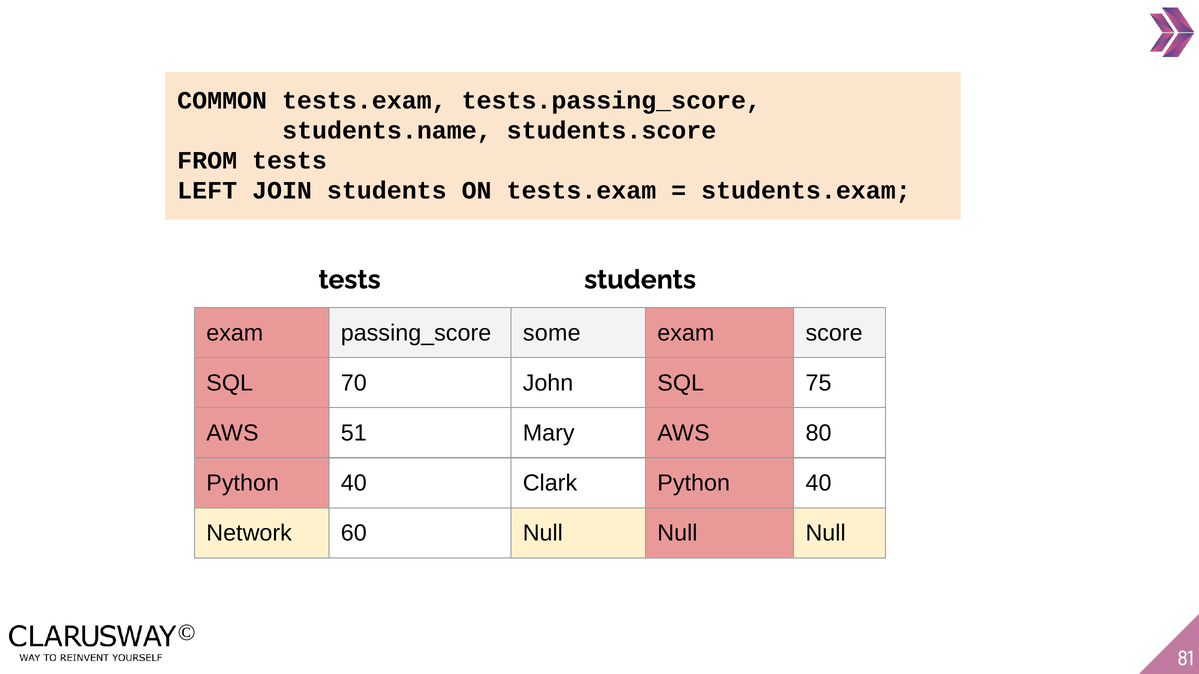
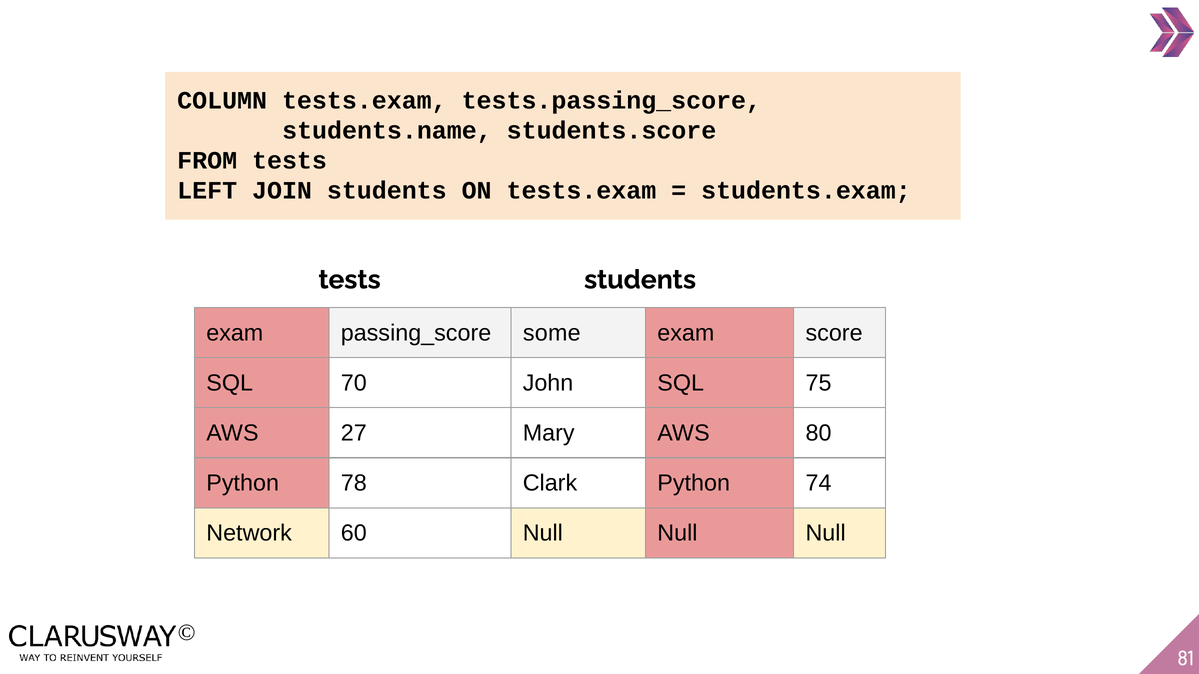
COMMON: COMMON -> COLUMN
51: 51 -> 27
40 at (354, 484): 40 -> 78
Clark Python 40: 40 -> 74
